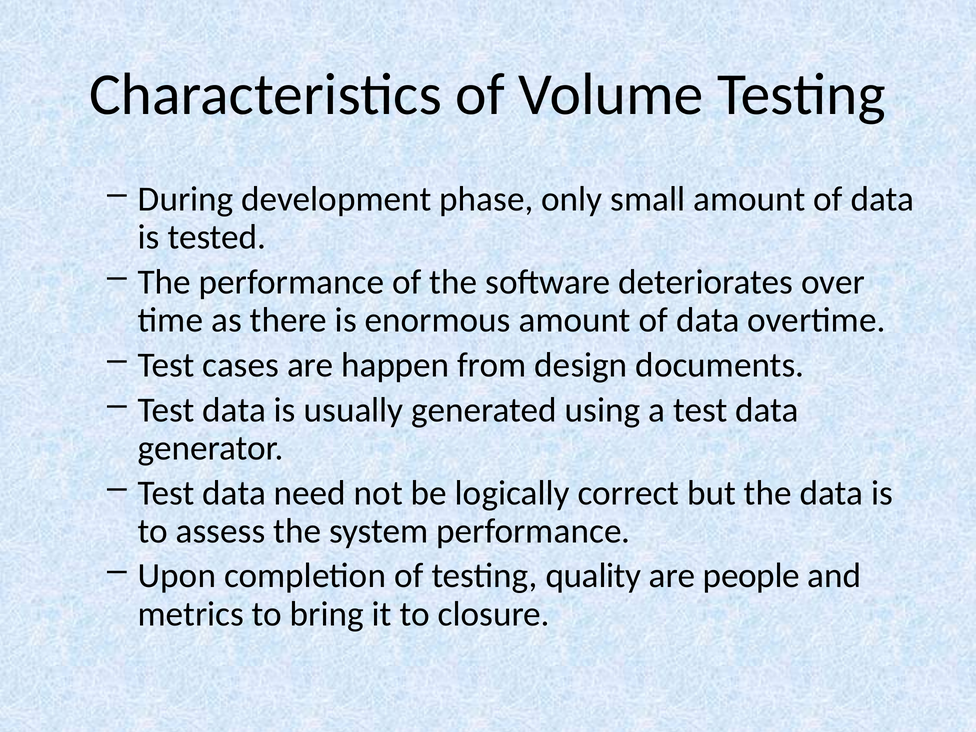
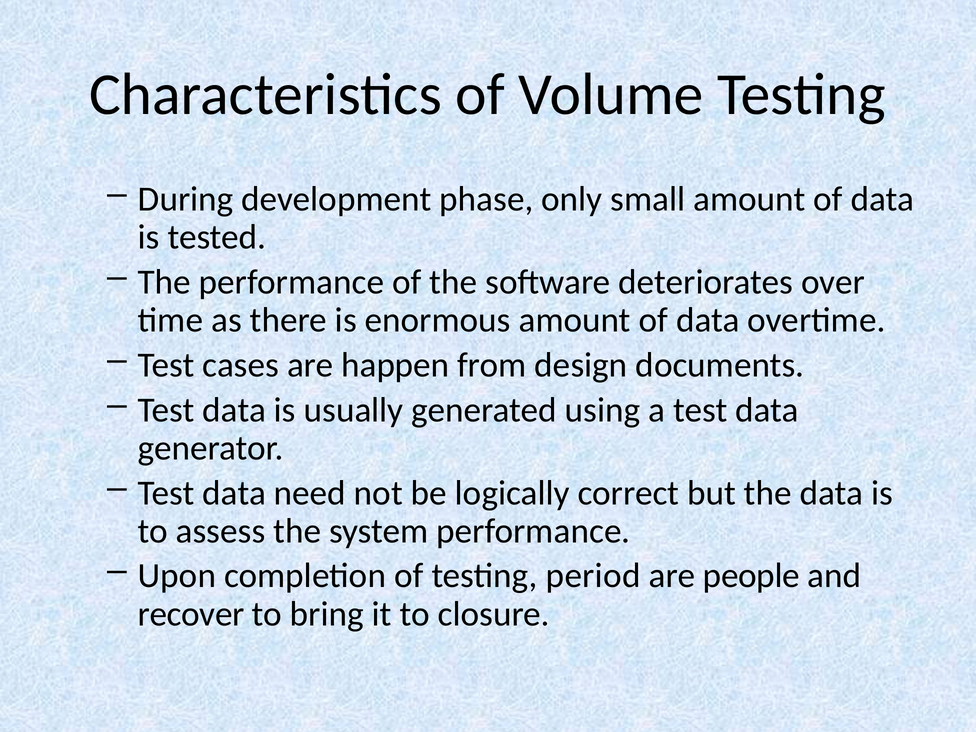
quality: quality -> period
metrics: metrics -> recover
